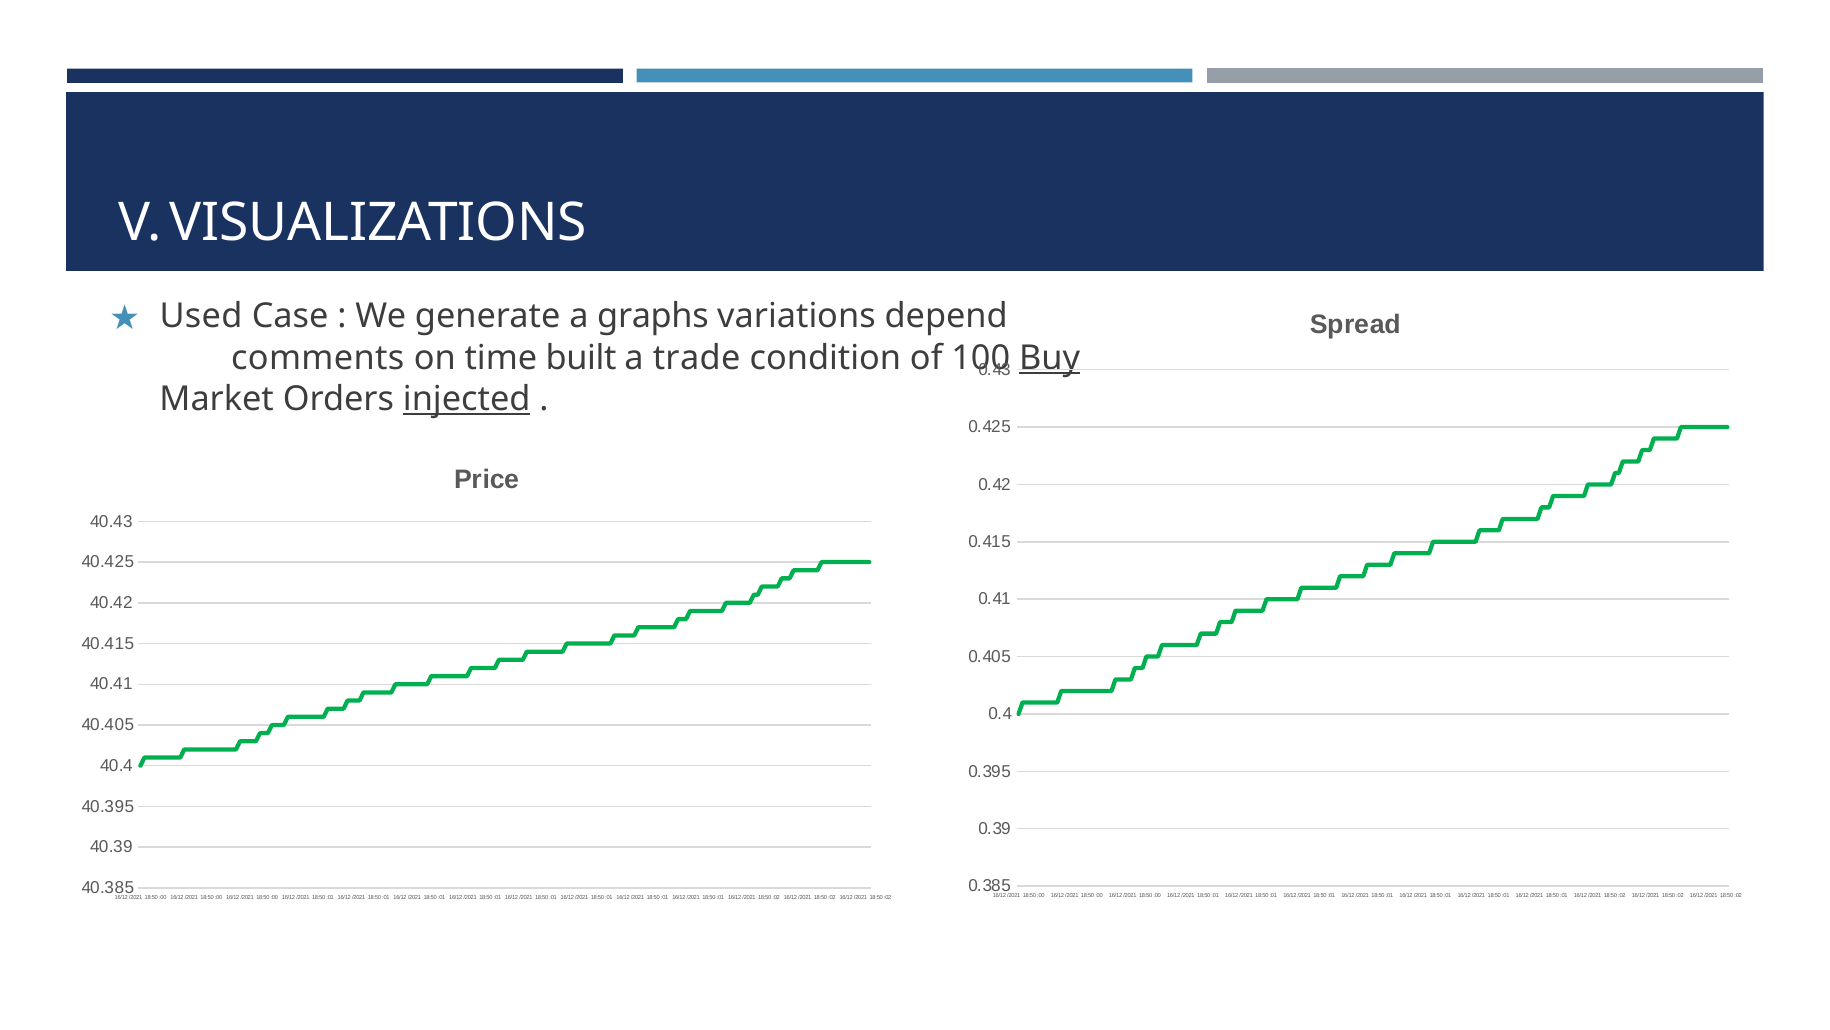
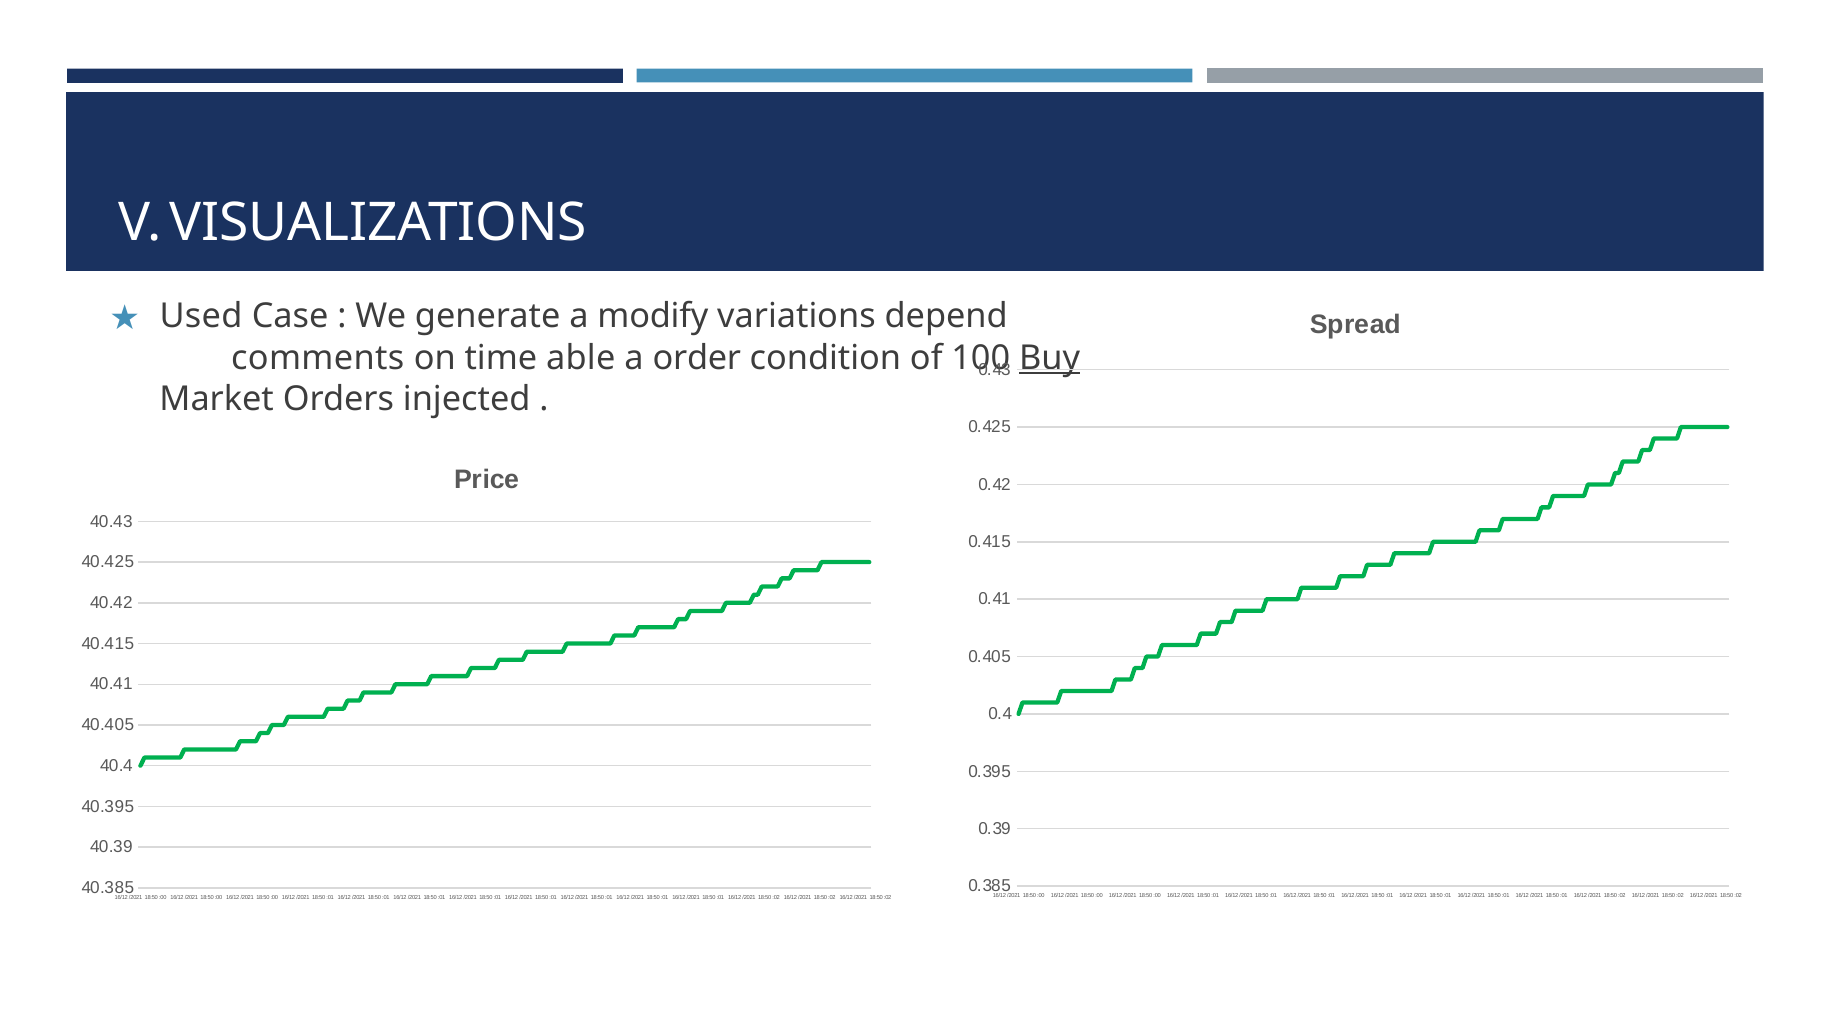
graphs: graphs -> modify
built: built -> able
trade: trade -> order
injected underline: present -> none
